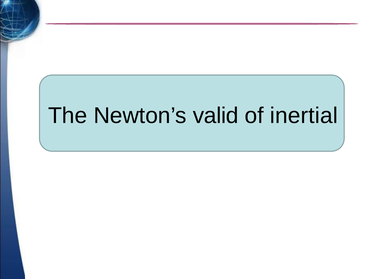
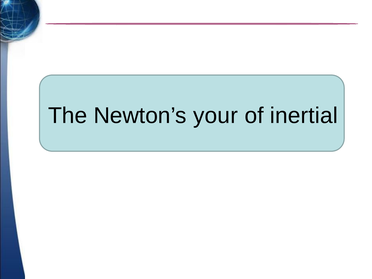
valid: valid -> your
